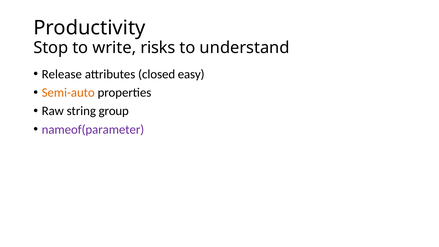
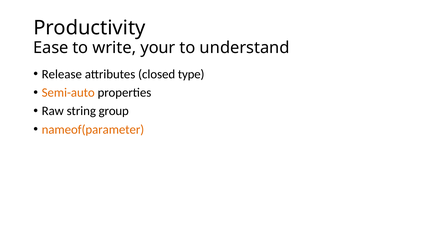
Stop: Stop -> Ease
risks: risks -> your
easy: easy -> type
nameof(parameter colour: purple -> orange
